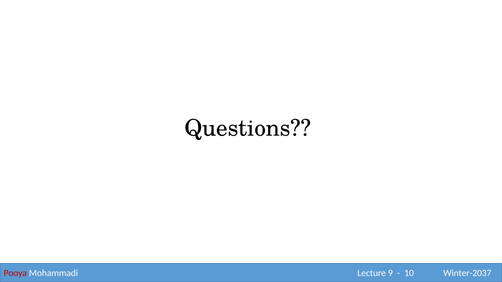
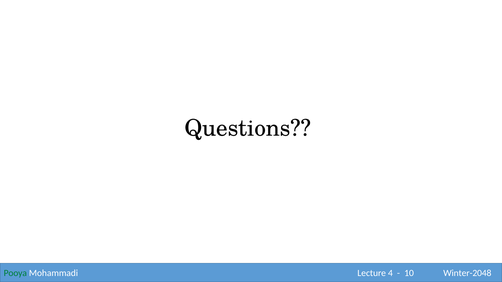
Pooya colour: red -> green
9: 9 -> 4
Winter-2037: Winter-2037 -> Winter-2048
